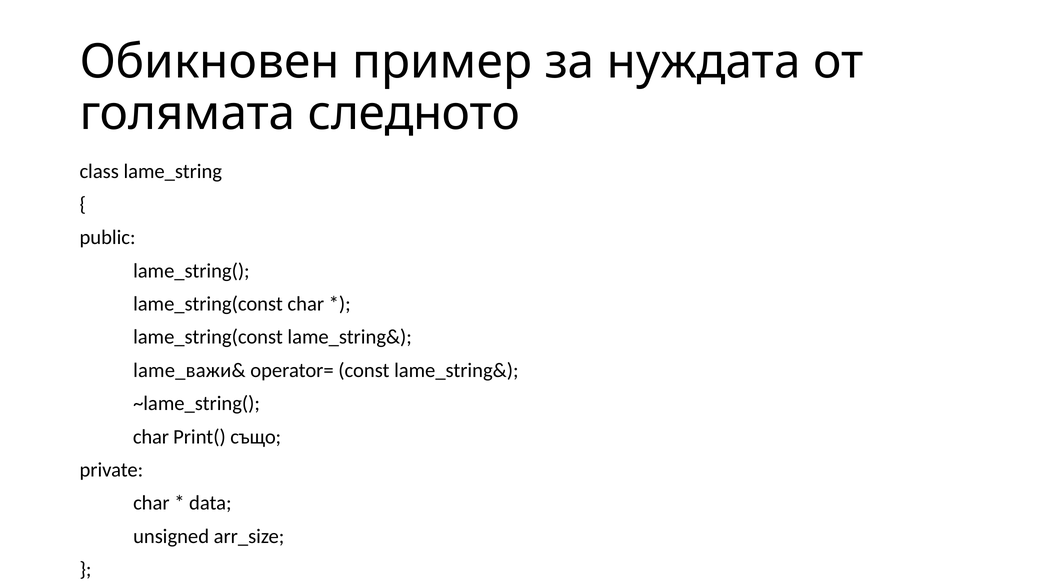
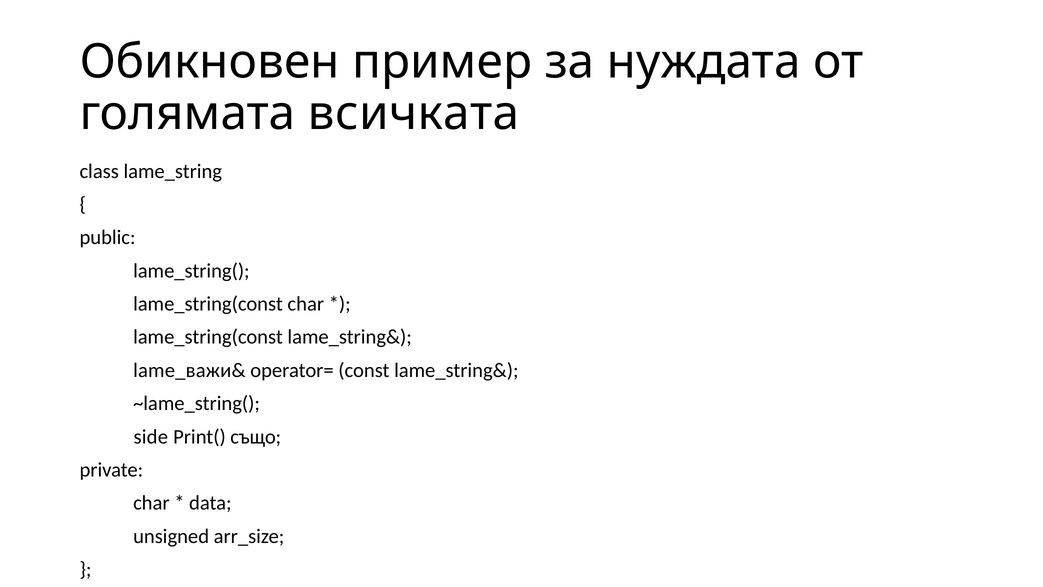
следното: следното -> всичката
char at (151, 436): char -> side
